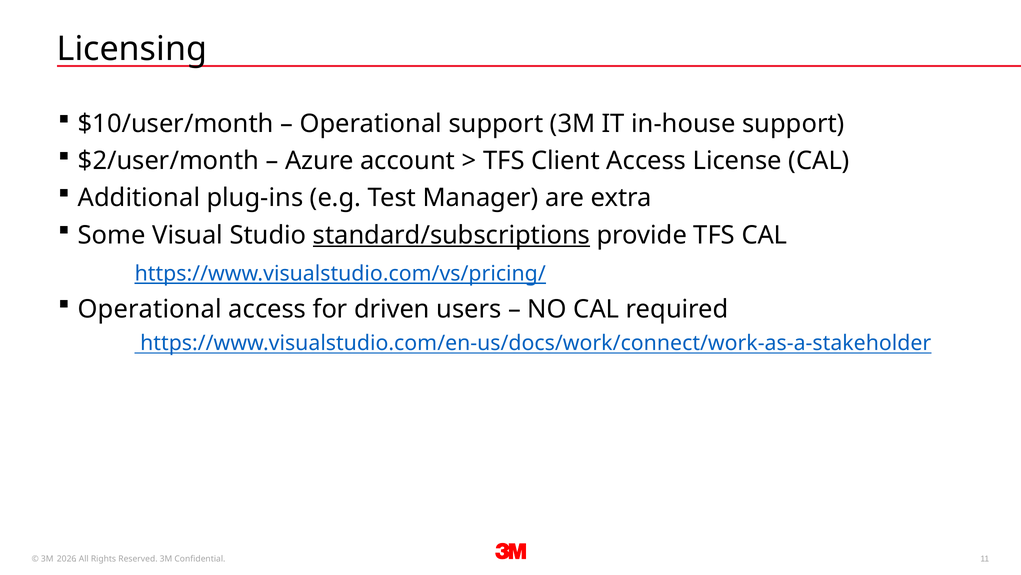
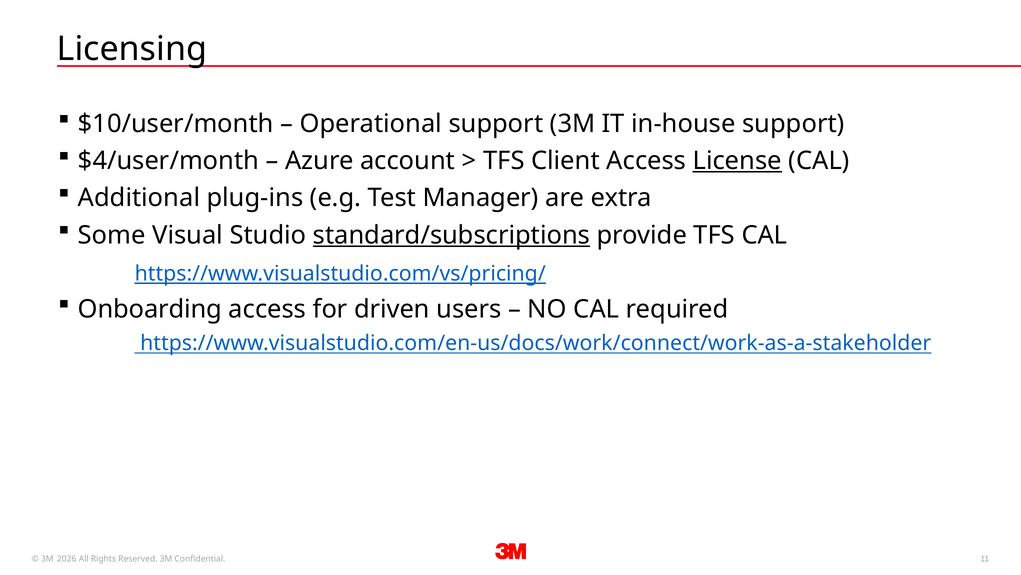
$2/user/month: $2/user/month -> $4/user/month
License underline: none -> present
Operational at (150, 309): Operational -> Onboarding
